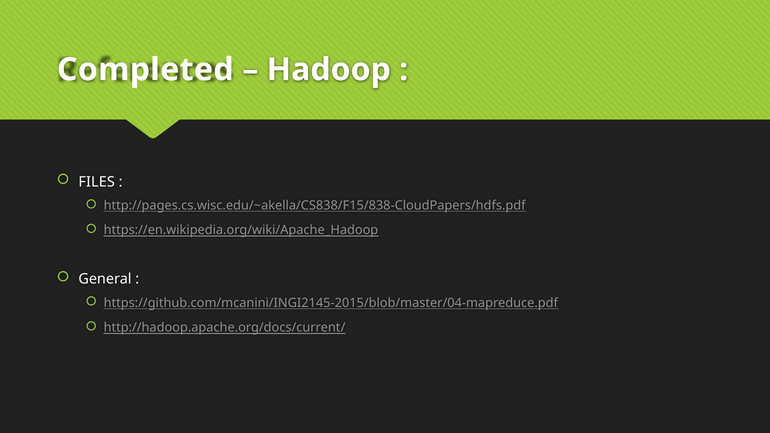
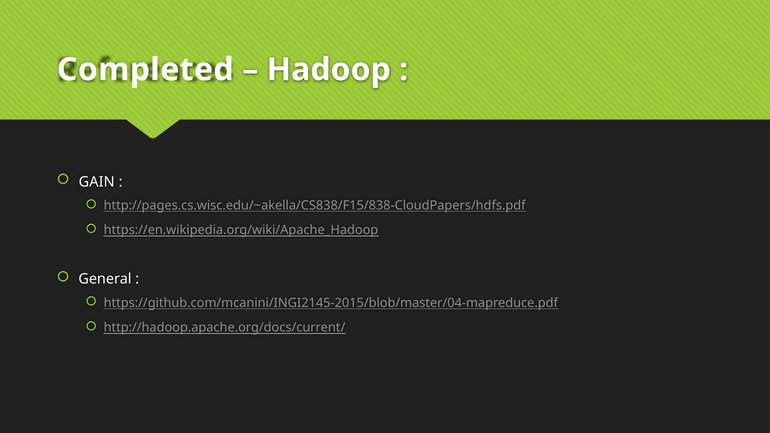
FILES: FILES -> GAIN
